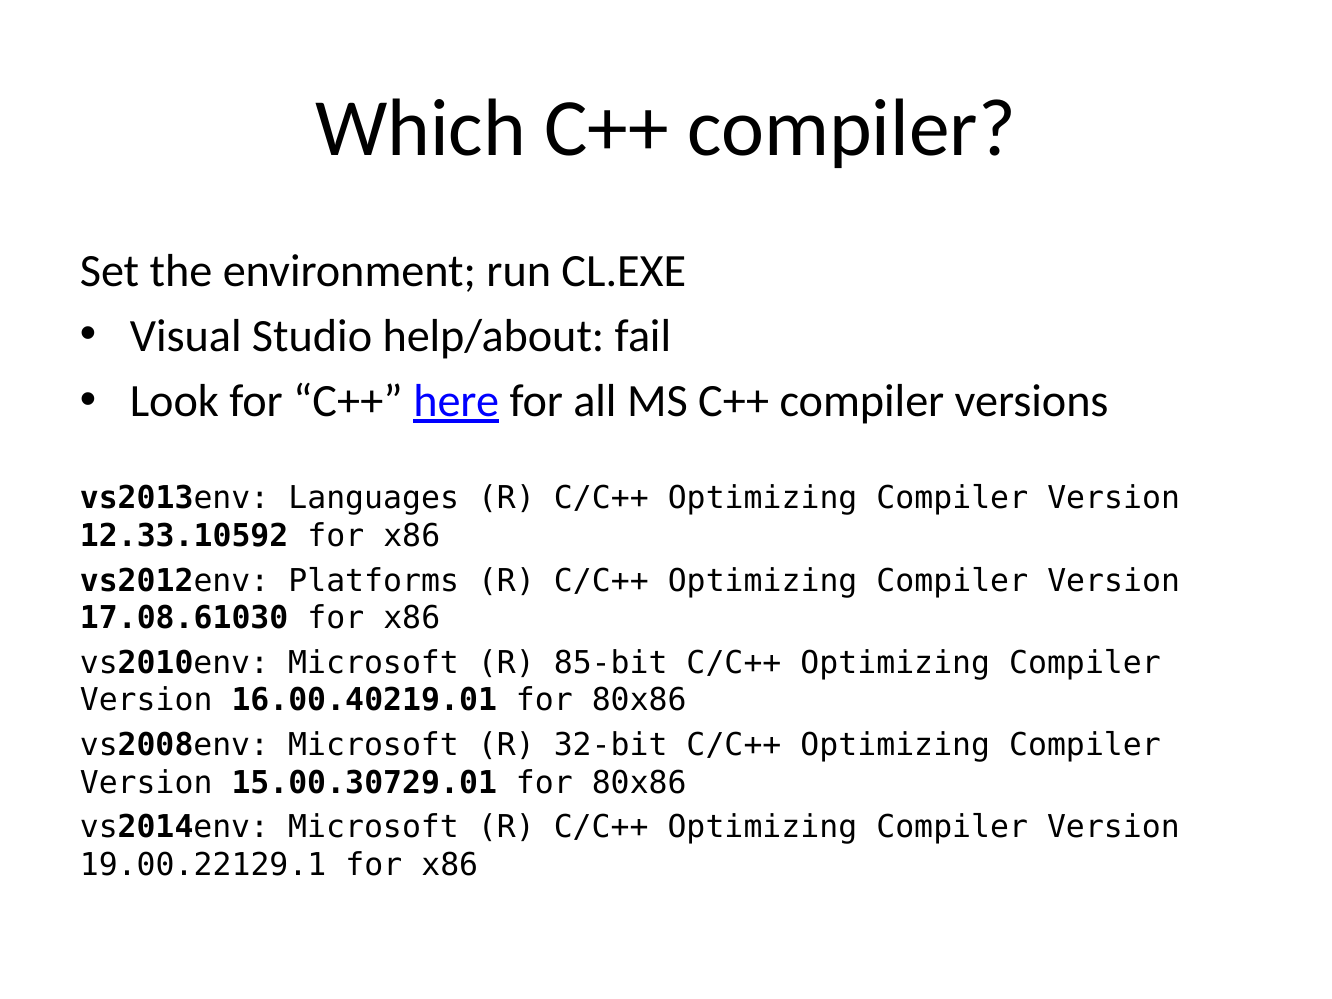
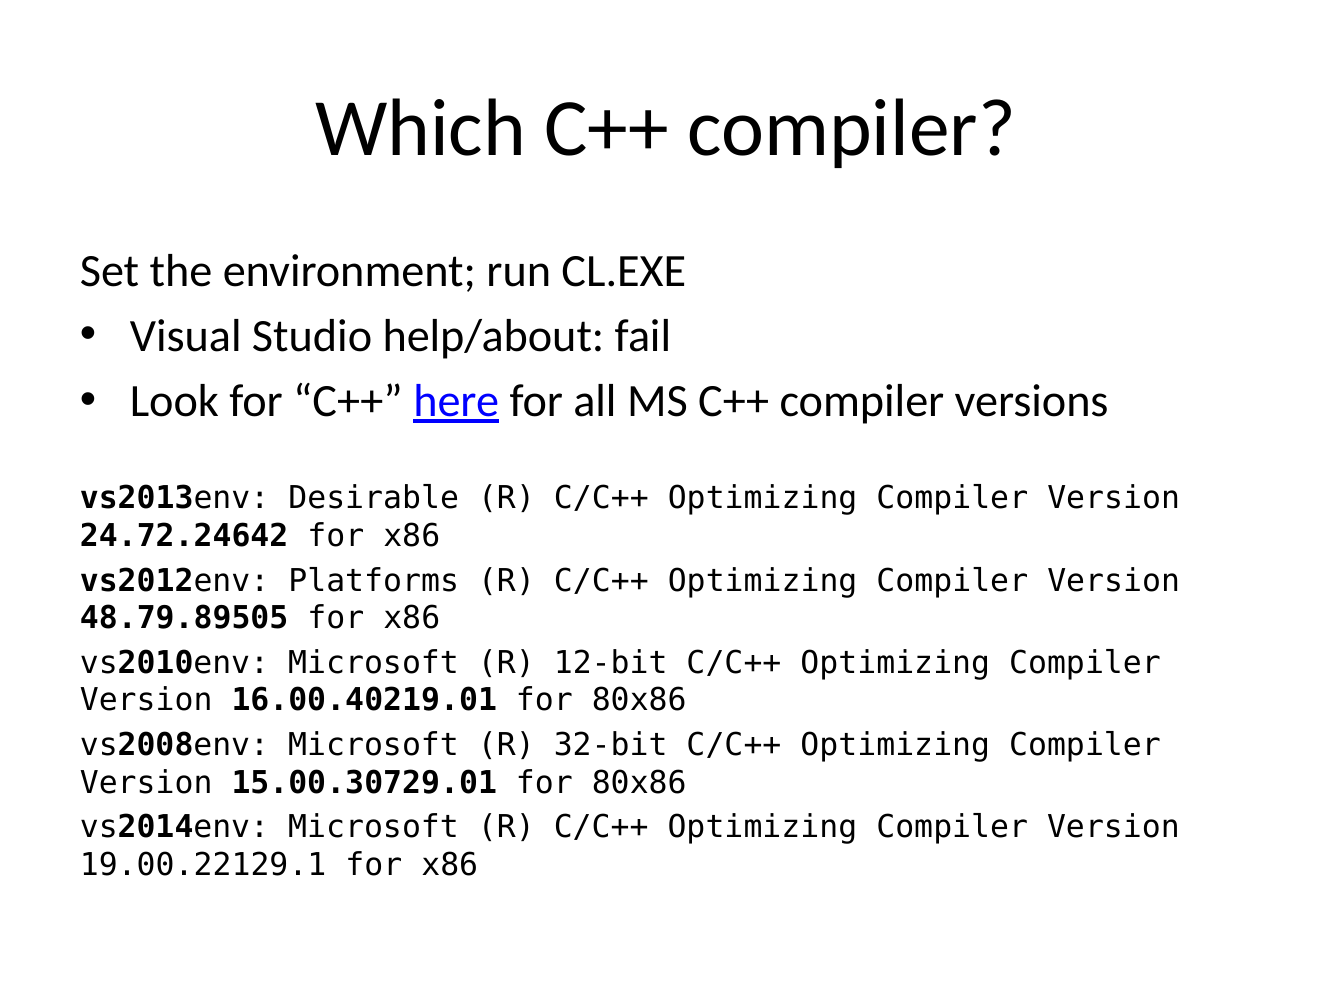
Languages: Languages -> Desirable
12.33.10592: 12.33.10592 -> 24.72.24642
17.08.61030: 17.08.61030 -> 48.79.89505
85-bit: 85-bit -> 12-bit
